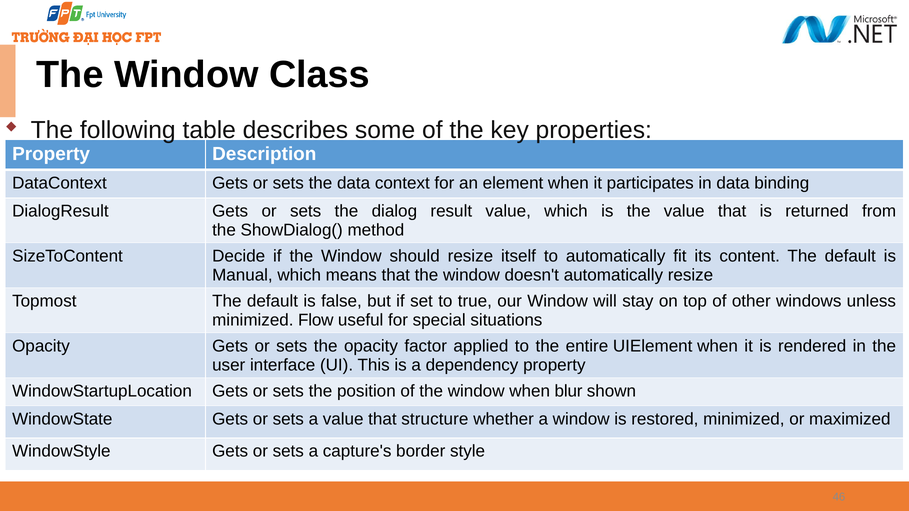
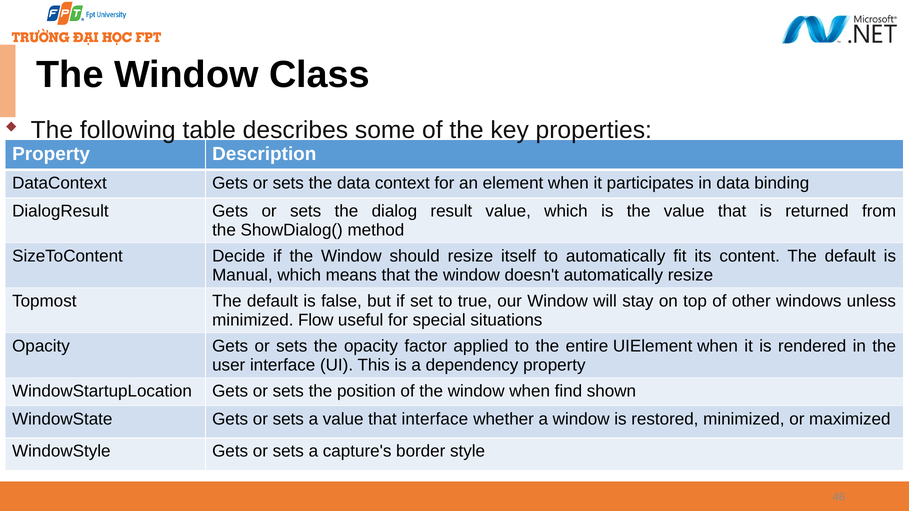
blur: blur -> find
that structure: structure -> interface
